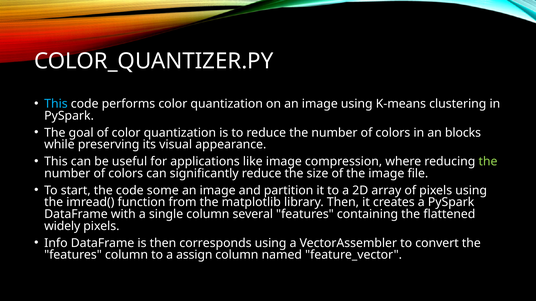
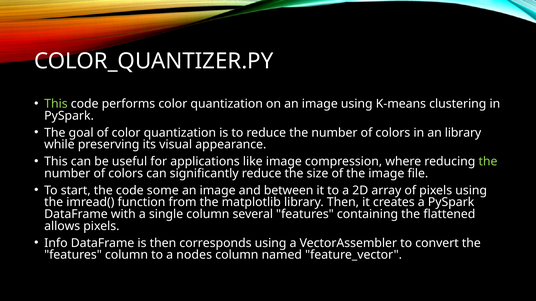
This at (56, 104) colour: light blue -> light green
an blocks: blocks -> library
partition: partition -> between
widely: widely -> allows
assign: assign -> nodes
